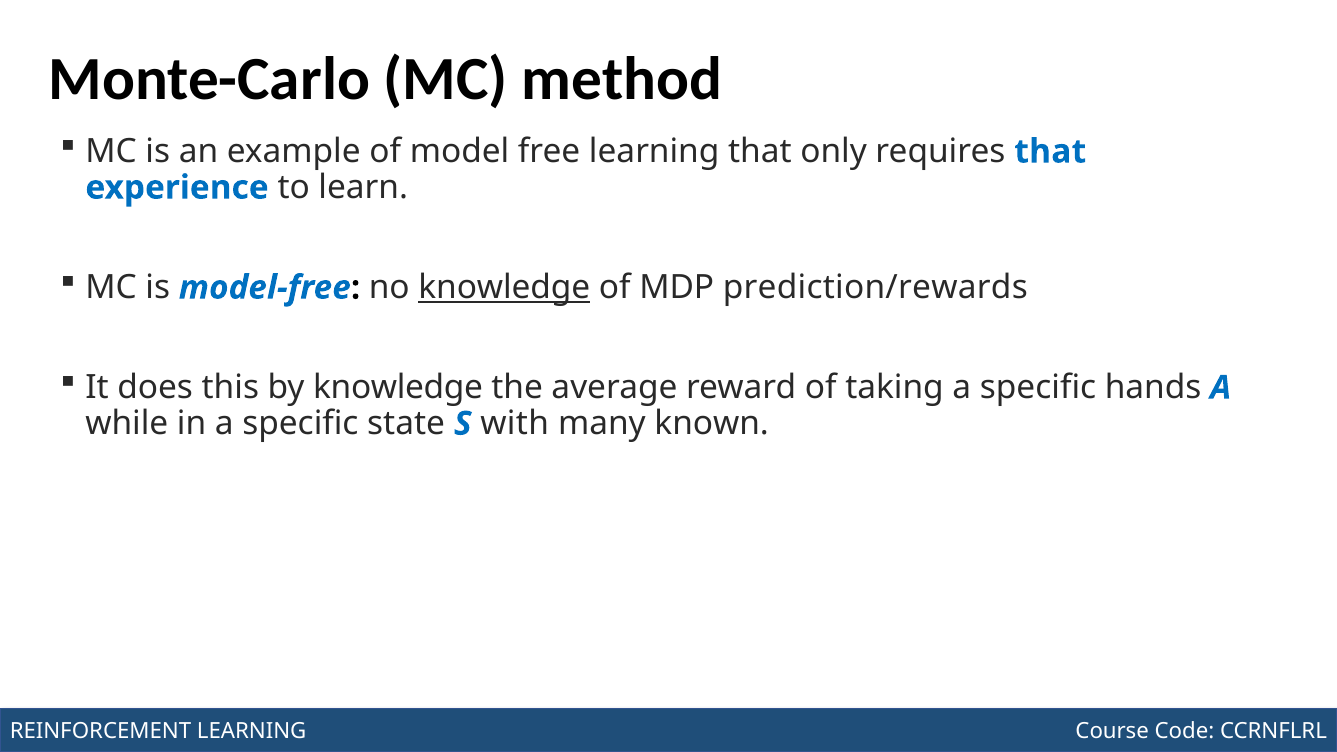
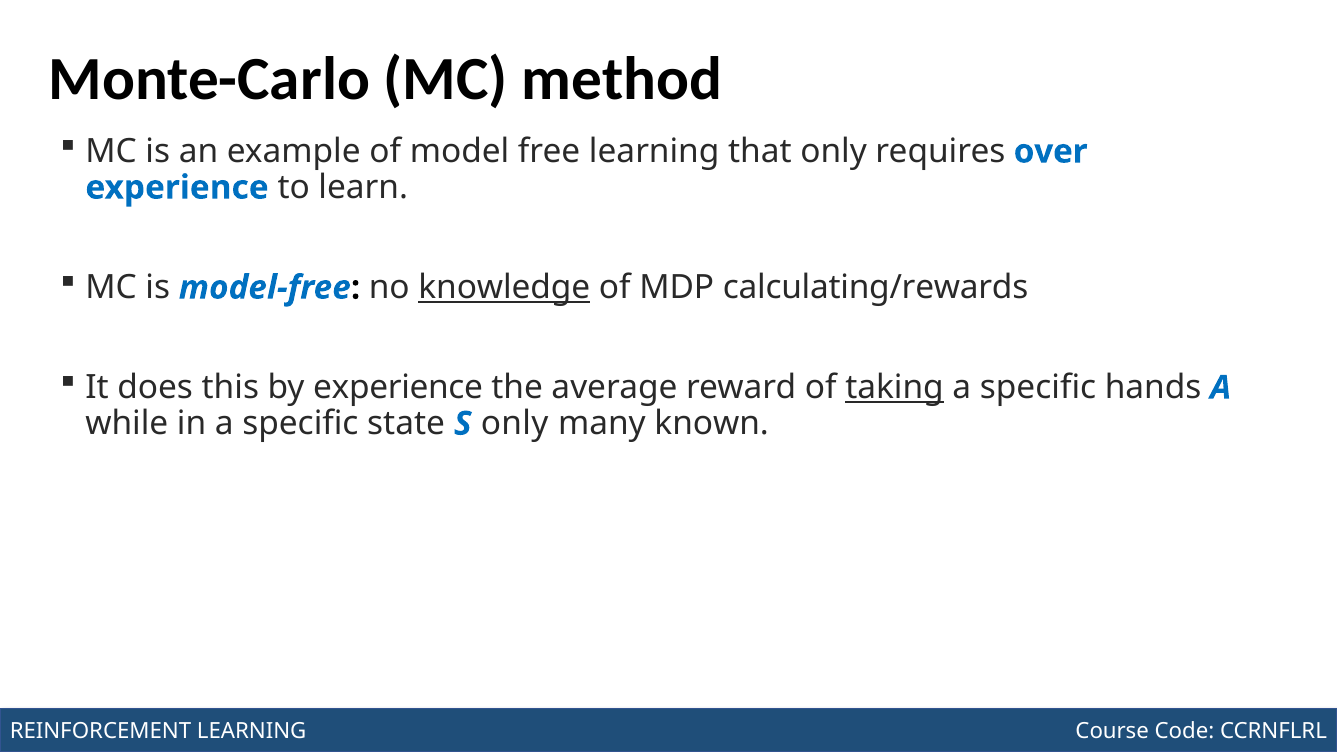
requires that: that -> over
prediction/rewards: prediction/rewards -> calculating/rewards
by knowledge: knowledge -> experience
taking underline: none -> present
S with: with -> only
